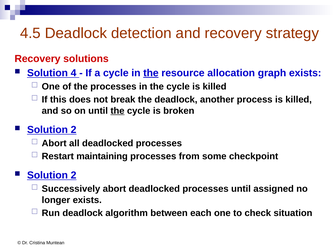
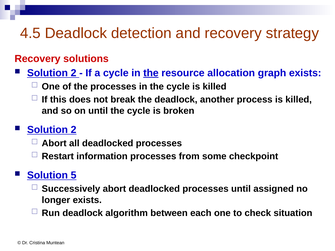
4 at (74, 73): 4 -> 2
the at (117, 111) underline: present -> none
maintaining: maintaining -> information
2 at (74, 175): 2 -> 5
